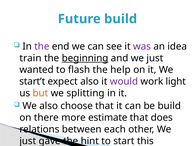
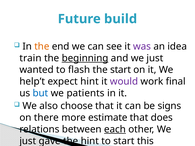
the at (42, 46) colour: purple -> orange
the help: help -> start
start’t: start’t -> help’t
expect also: also -> hint
light: light -> final
but colour: orange -> blue
splitting: splitting -> patients
be build: build -> signs
each underline: none -> present
